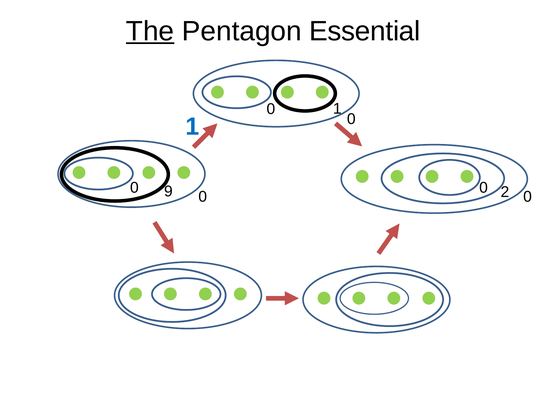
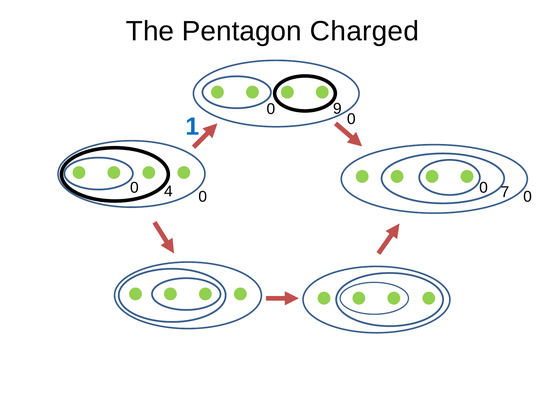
The underline: present -> none
Essential: Essential -> Charged
1 at (337, 109): 1 -> 9
9: 9 -> 4
2: 2 -> 7
